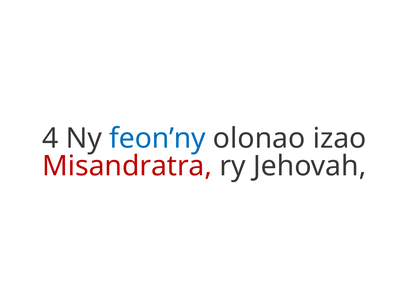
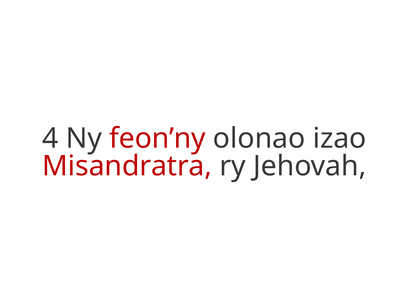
feon’ny colour: blue -> red
